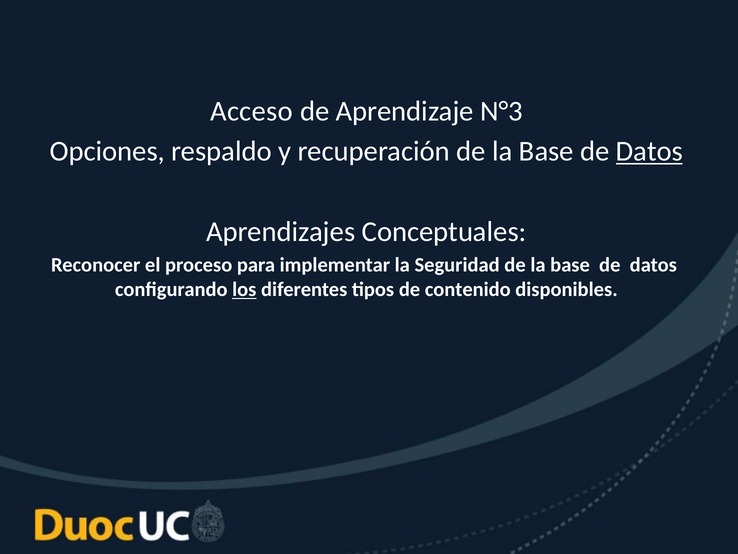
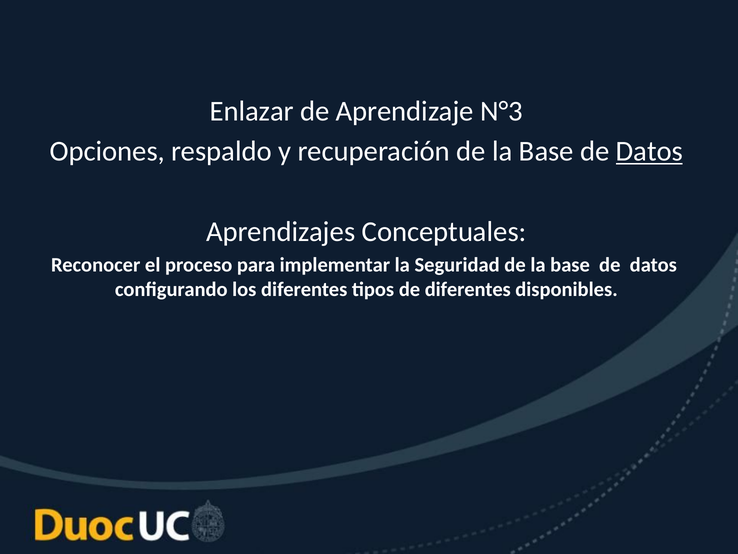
Acceso: Acceso -> Enlazar
los underline: present -> none
de contenido: contenido -> diferentes
